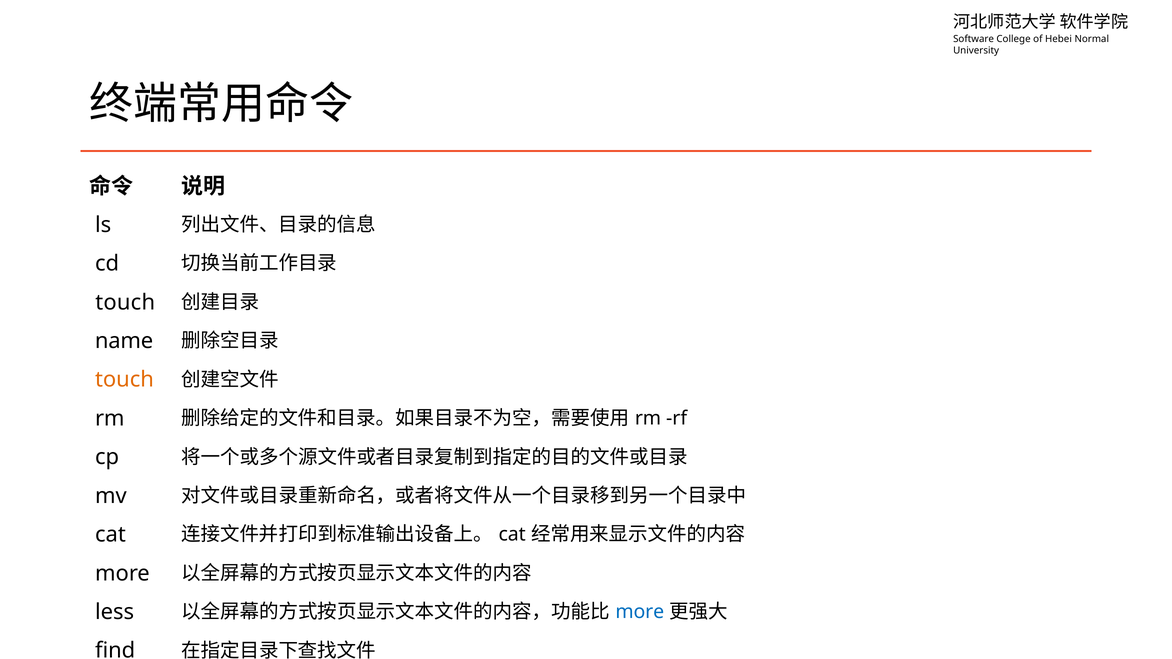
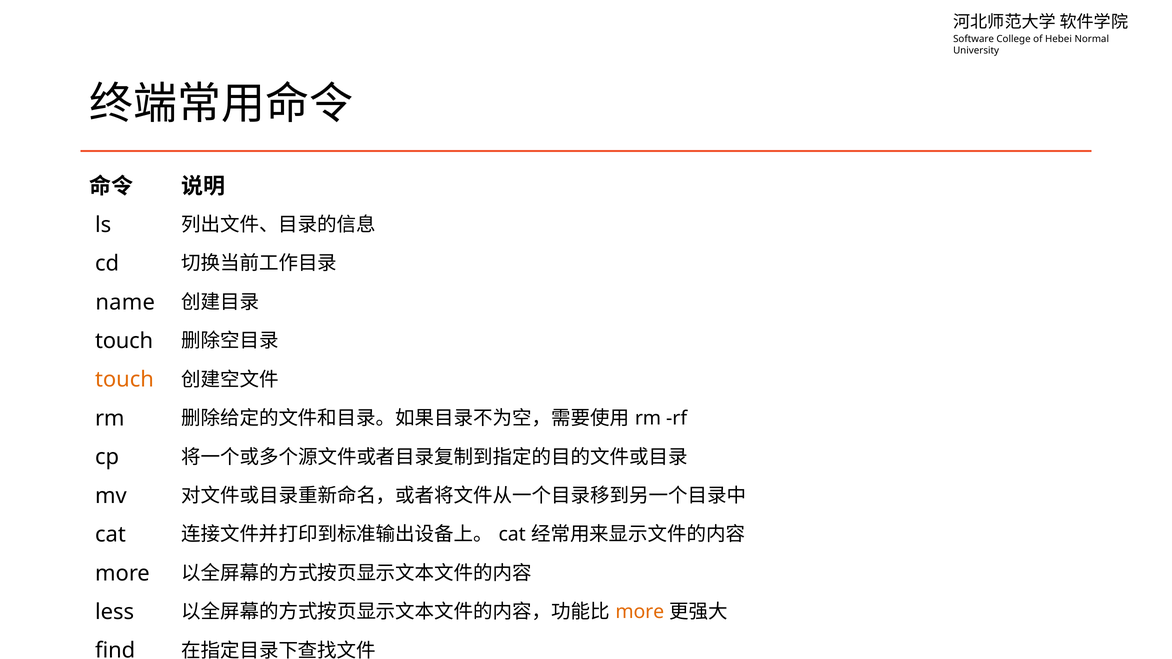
touch at (125, 302): touch -> name
name at (124, 341): name -> touch
more at (640, 612) colour: blue -> orange
